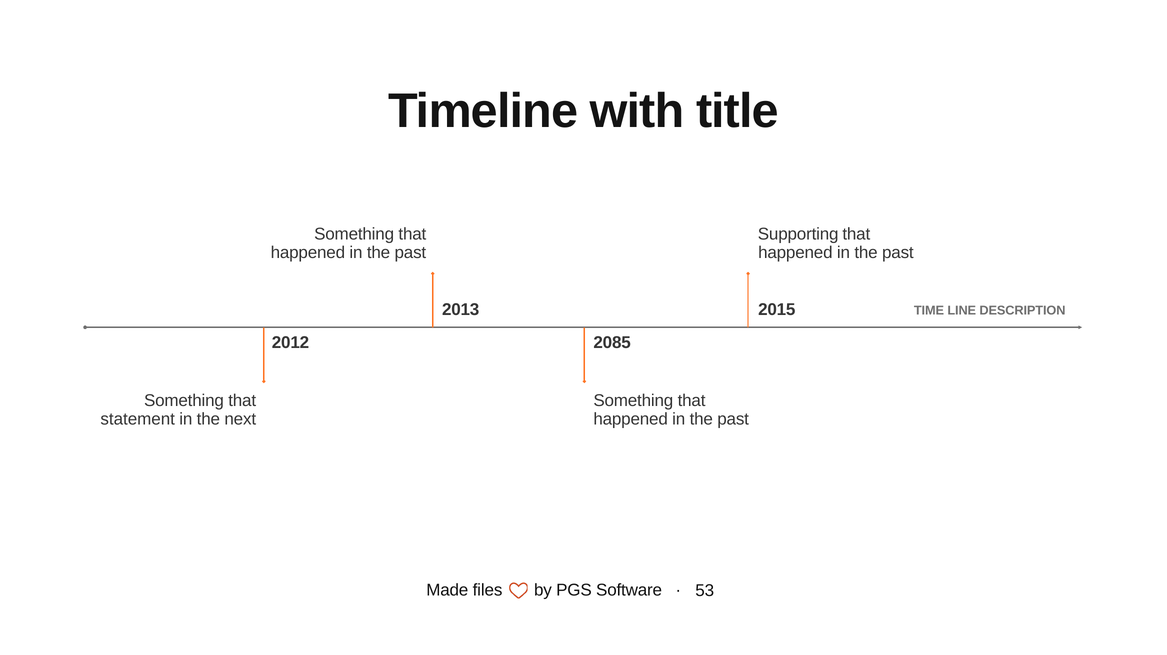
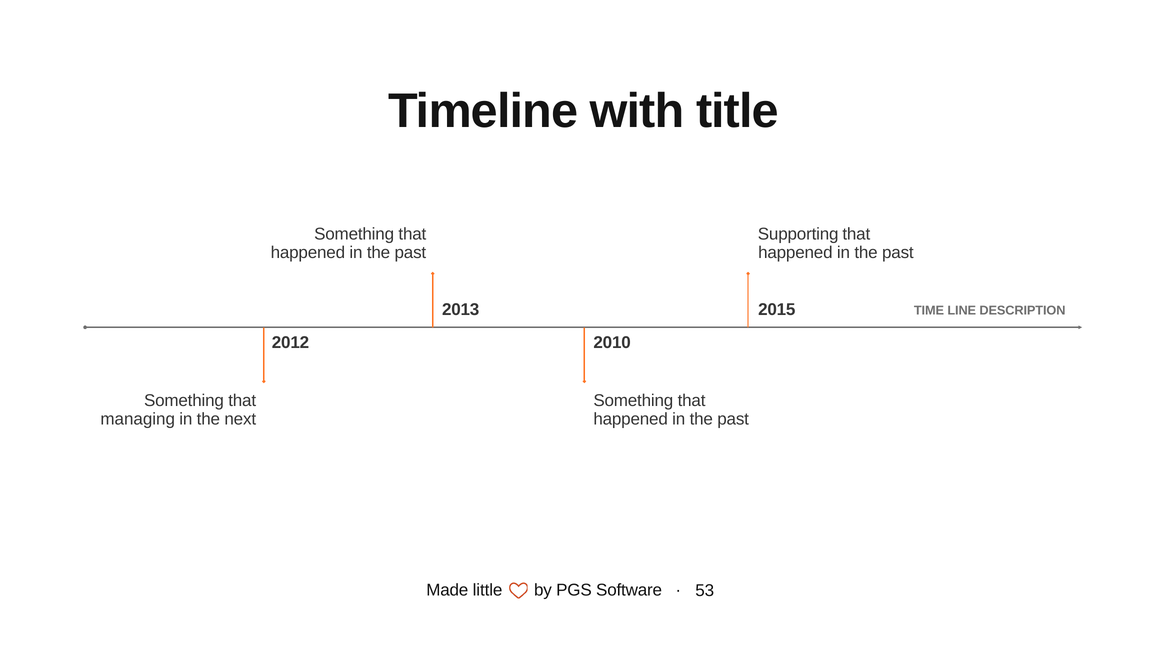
2085: 2085 -> 2010
statement: statement -> managing
files: files -> little
